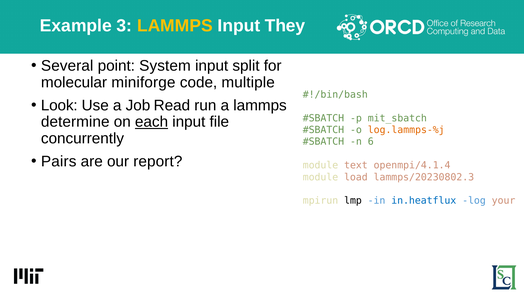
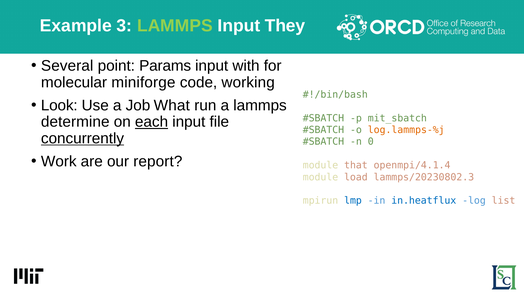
LAMMPS at (175, 26) colour: yellow -> light green
System: System -> Params
split: split -> with
multiple: multiple -> working
Read: Read -> What
concurrently underline: none -> present
6: 6 -> 0
Pairs: Pairs -> Work
text: text -> that
lmp colour: black -> blue
your: your -> list
